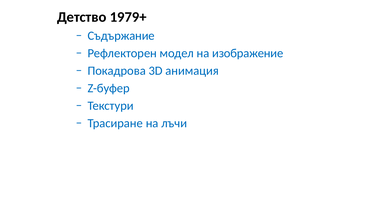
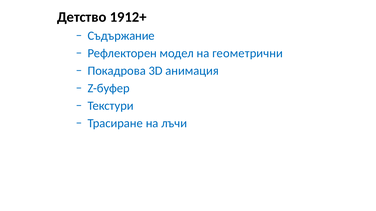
1979+: 1979+ -> 1912+
изображение: изображение -> геометрични
